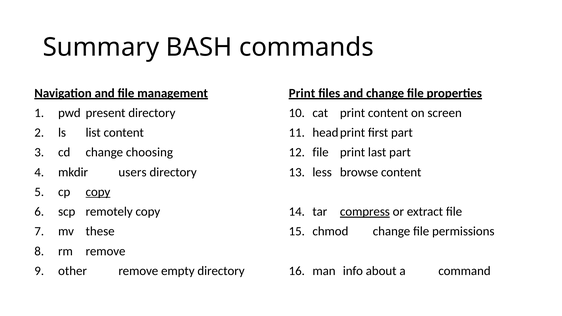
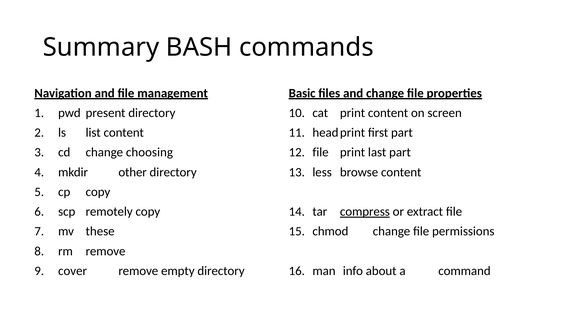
Print at (302, 93): Print -> Basic
users: users -> other
copy at (98, 192) underline: present -> none
other: other -> cover
